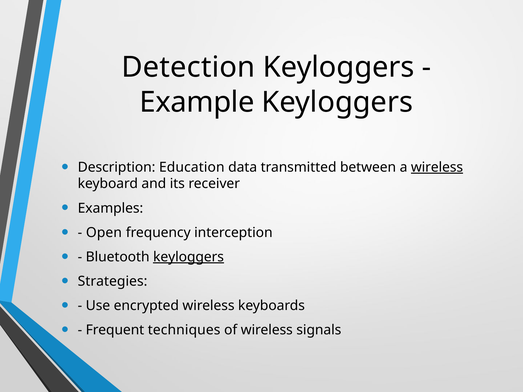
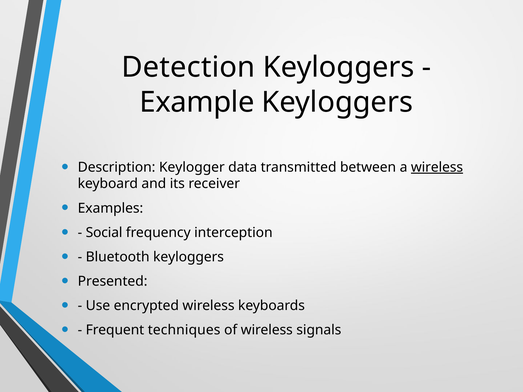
Education: Education -> Keylogger
Open: Open -> Social
keyloggers at (189, 257) underline: present -> none
Strategies: Strategies -> Presented
